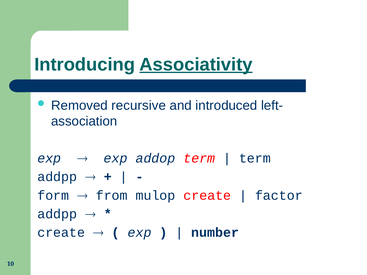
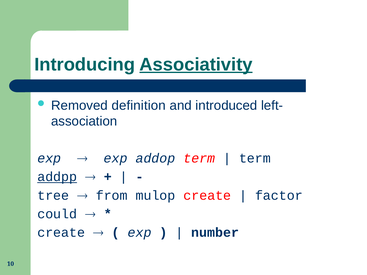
recursive: recursive -> definition
addpp at (57, 177) underline: none -> present
form: form -> tree
addpp at (57, 214): addpp -> could
